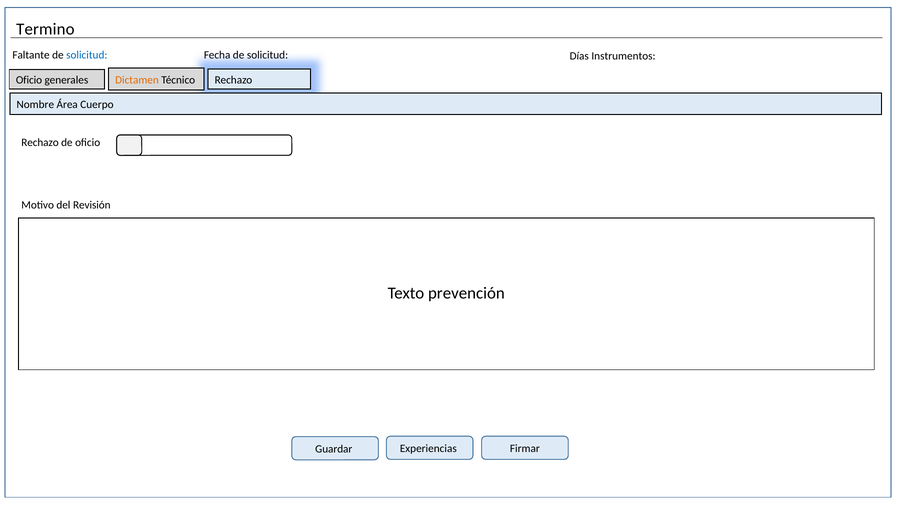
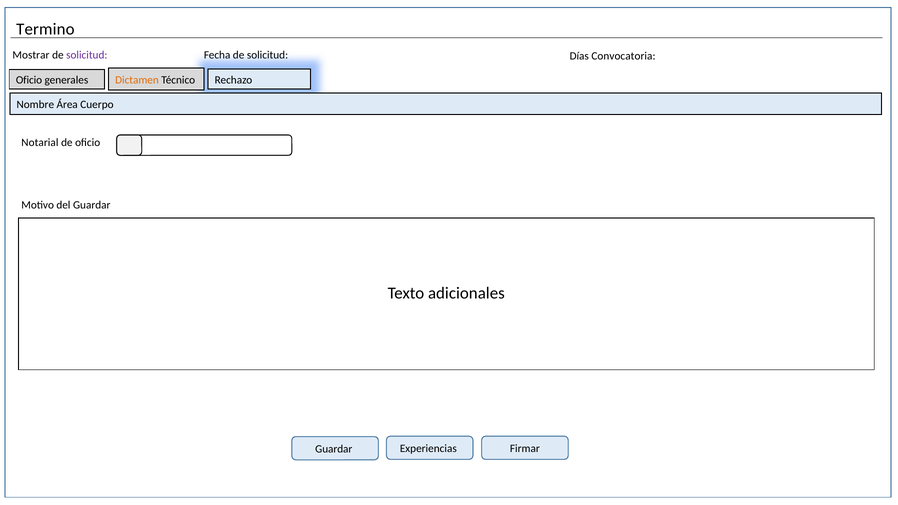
Faltante: Faltante -> Mostrar
solicitud at (87, 55) colour: blue -> purple
Instrumentos: Instrumentos -> Convocatoria
Rechazo at (40, 143): Rechazo -> Notarial
del Revisión: Revisión -> Guardar
prevención: prevención -> adicionales
